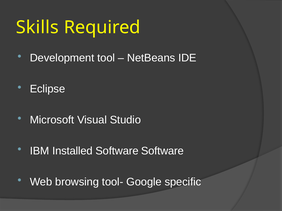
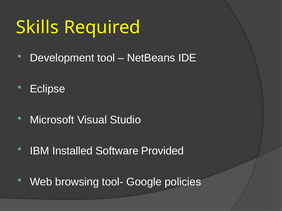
Software Software: Software -> Provided
specific: specific -> policies
